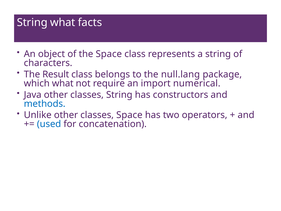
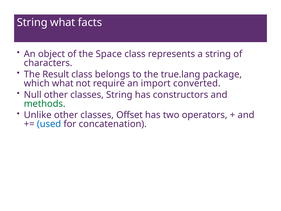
null.lang: null.lang -> true.lang
numerical: numerical -> converted
Java: Java -> Null
methods colour: blue -> green
classes Space: Space -> Offset
